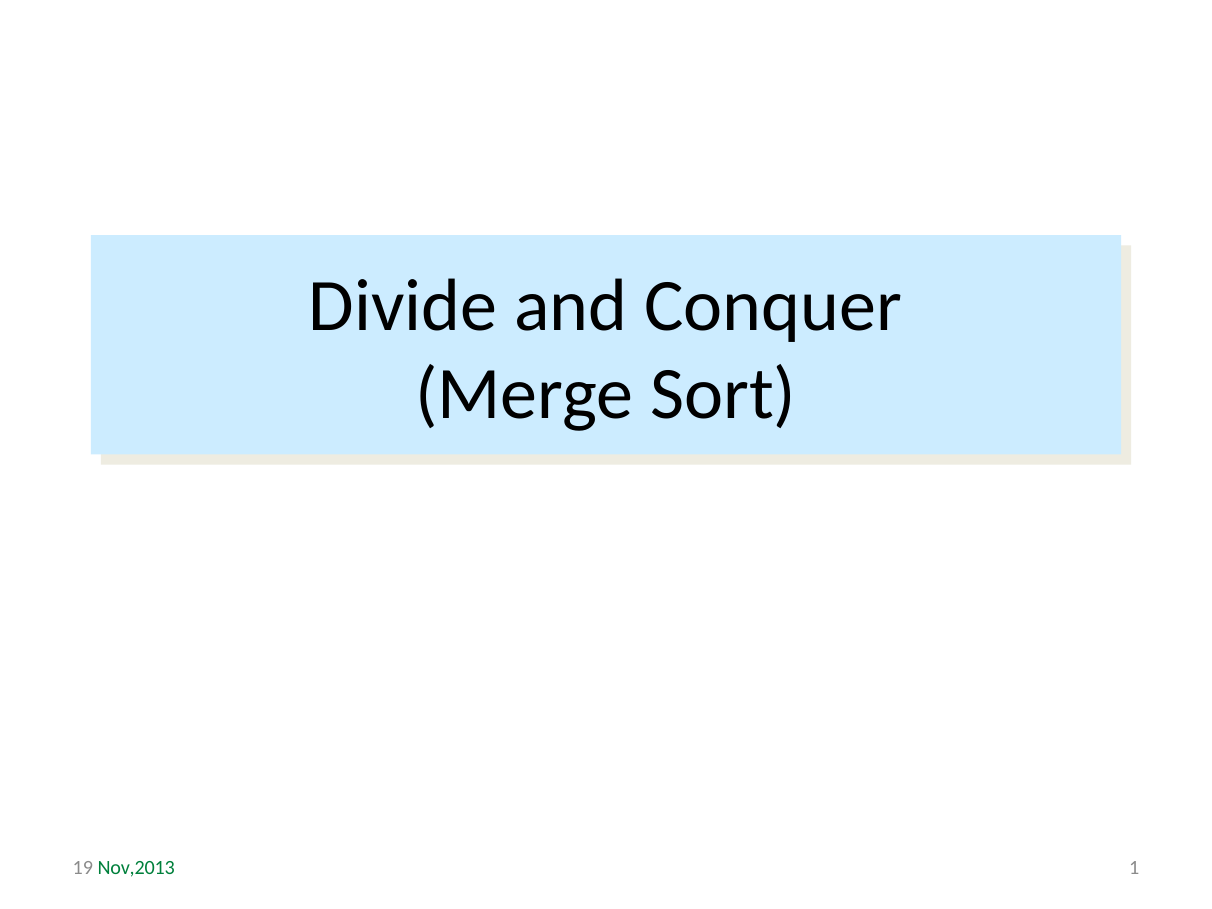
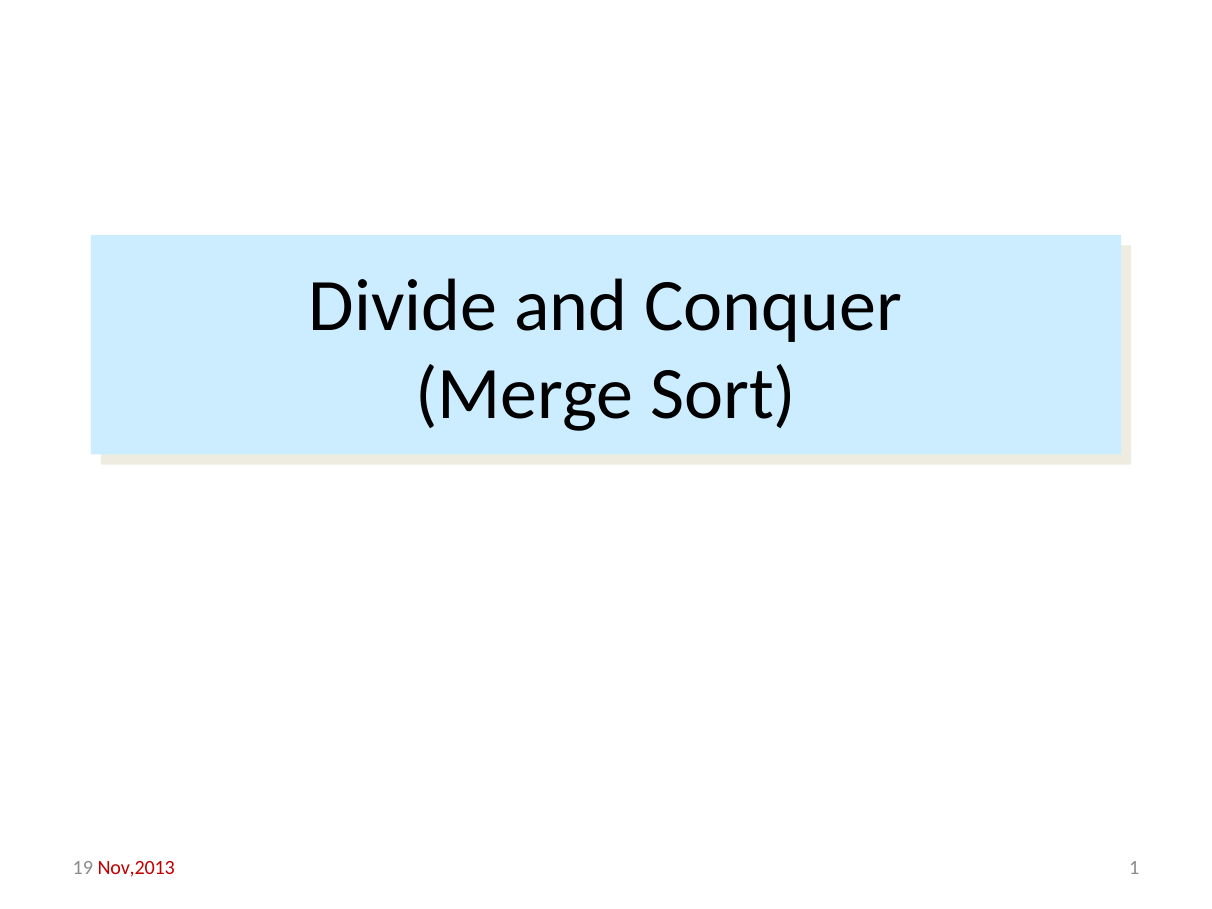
Nov,2013 colour: green -> red
